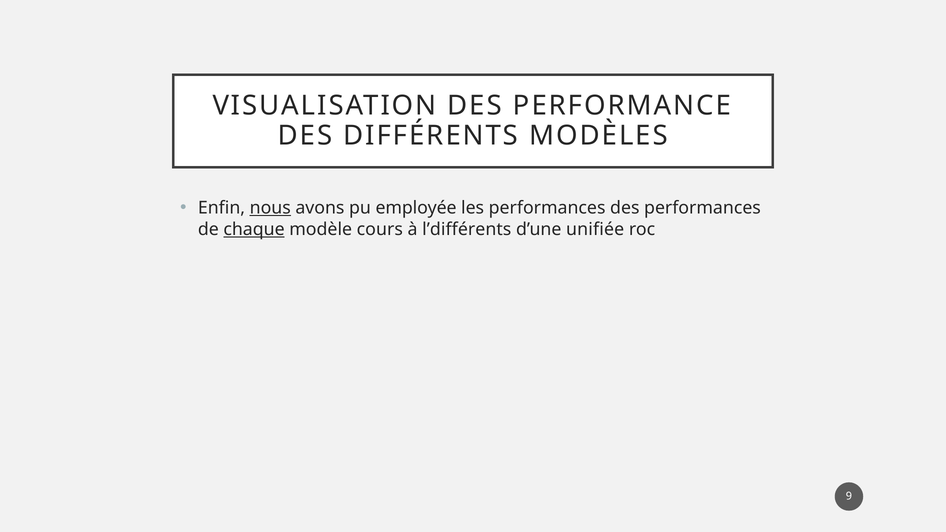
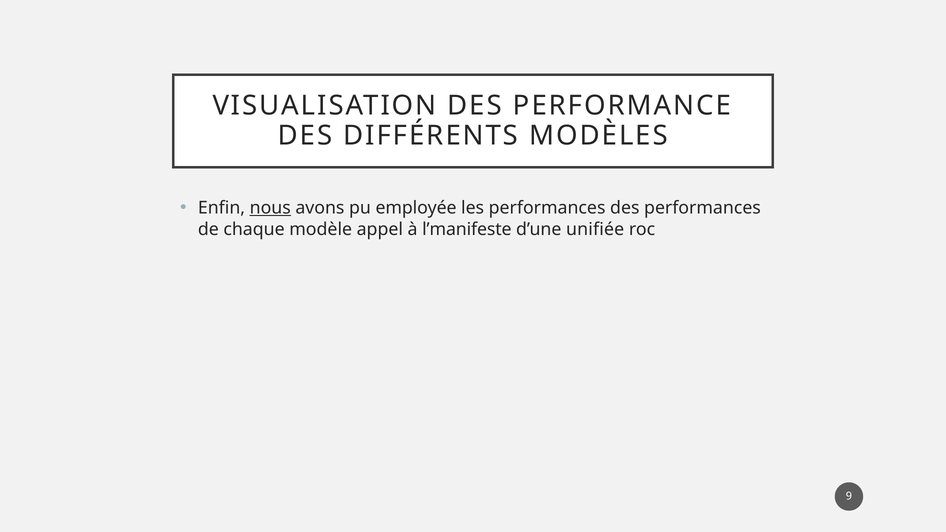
chaque underline: present -> none
cours: cours -> appel
l’différents: l’différents -> l’manifeste
